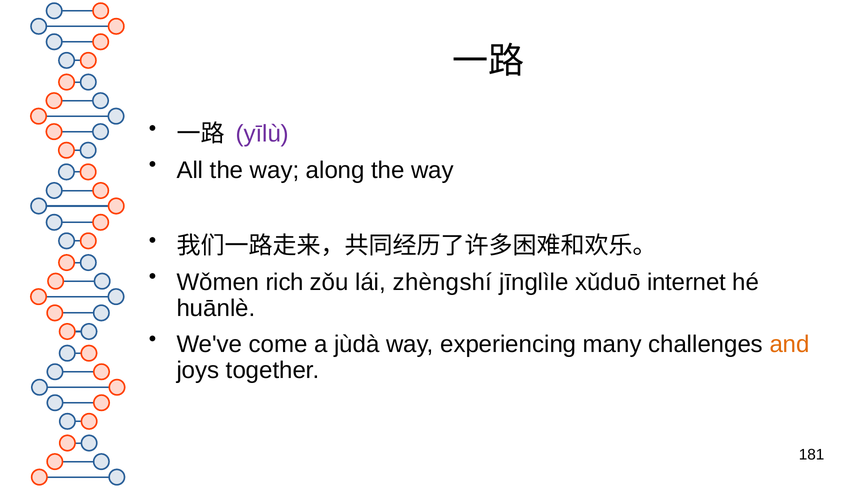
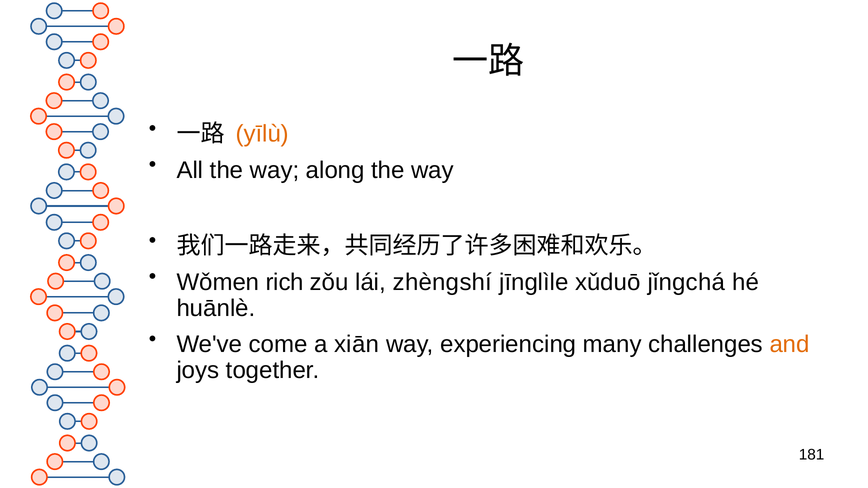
yīlù colour: purple -> orange
internet: internet -> jǐngchá
jùdà: jùdà -> xiān
